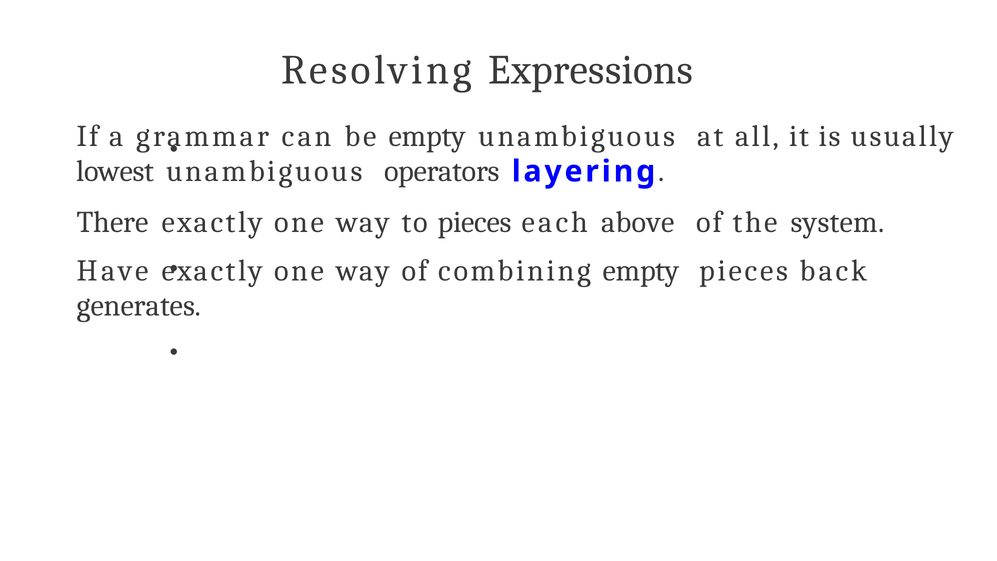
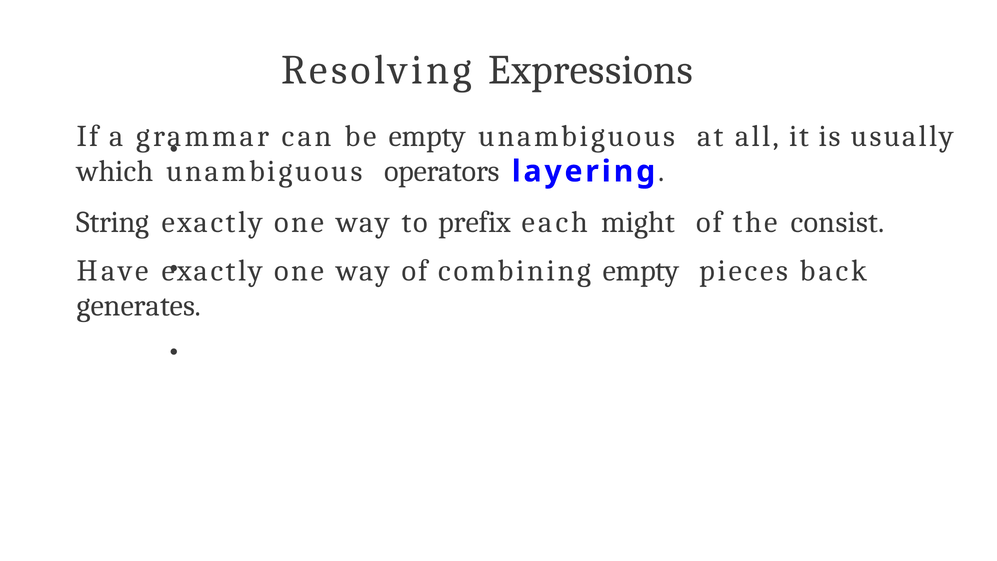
lowest: lowest -> which
There: There -> String
to pieces: pieces -> prefix
above: above -> might
system: system -> consist
